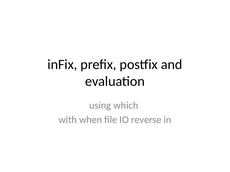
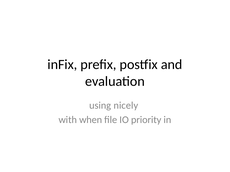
which: which -> nicely
reverse: reverse -> priority
